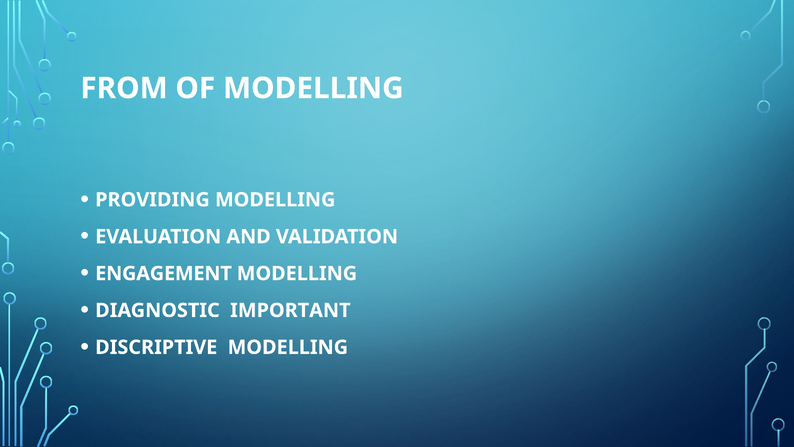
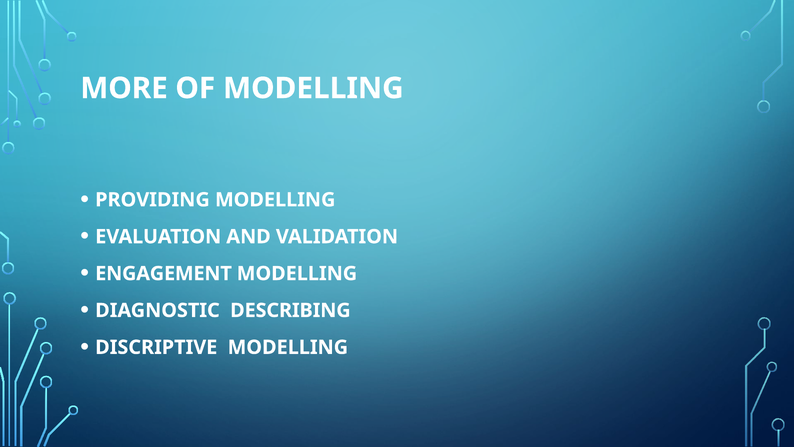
FROM: FROM -> MORE
IMPORTANT: IMPORTANT -> DESCRIBING
